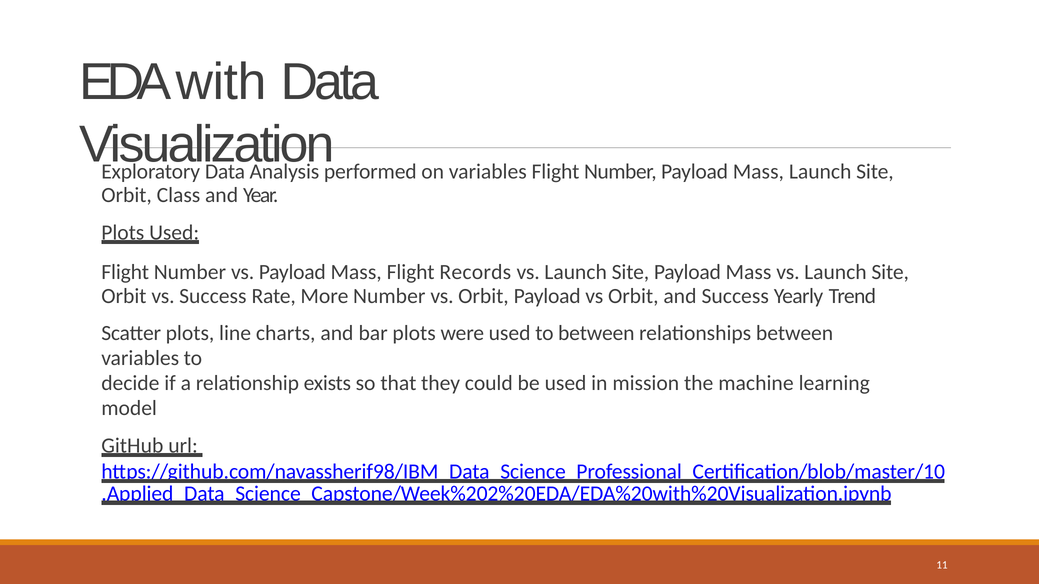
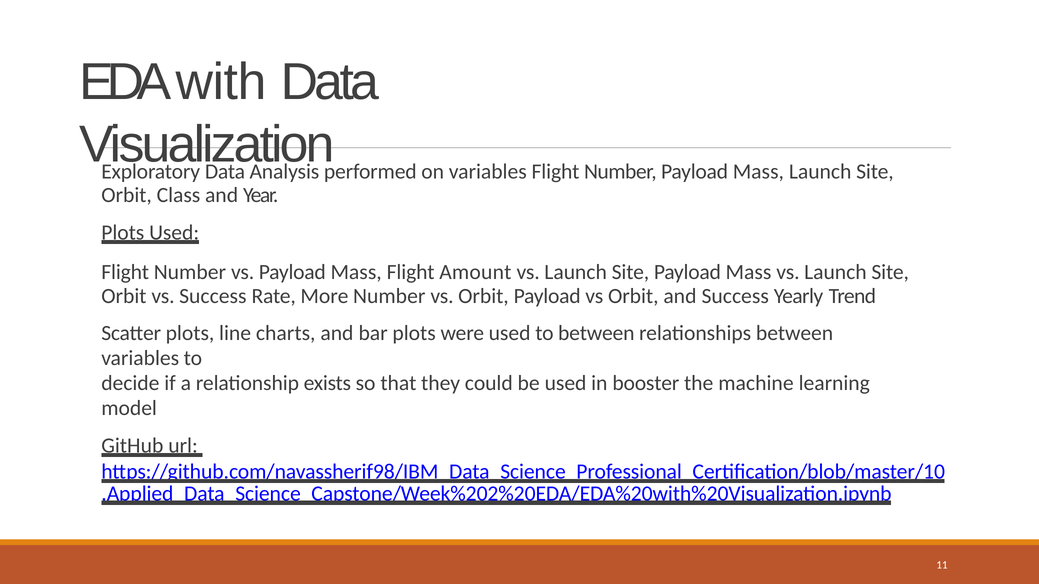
Records: Records -> Amount
mission: mission -> booster
